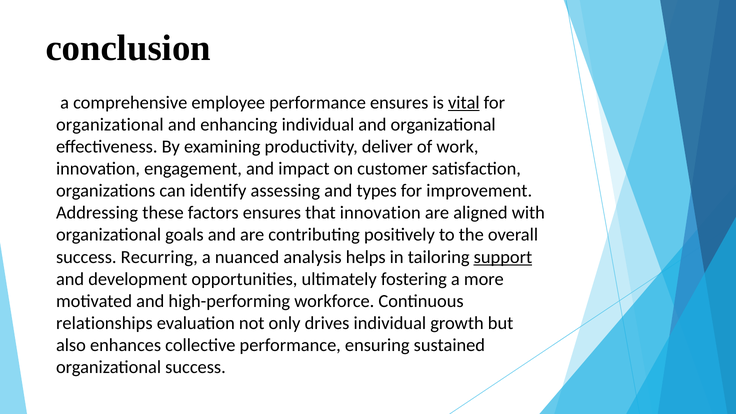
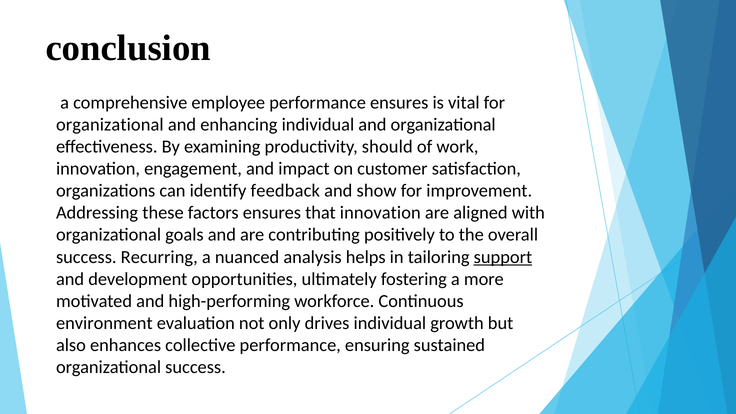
vital underline: present -> none
deliver: deliver -> should
assessing: assessing -> feedback
types: types -> show
relationships: relationships -> environment
